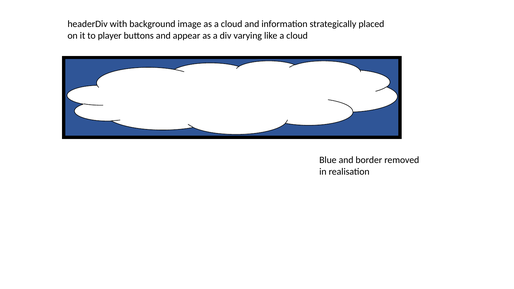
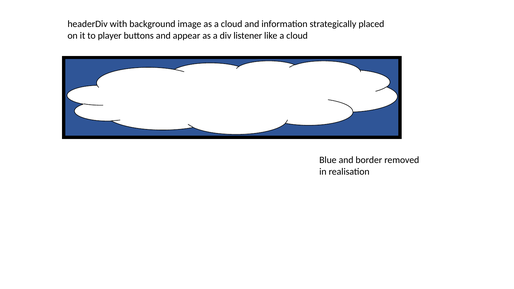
varying: varying -> listener
